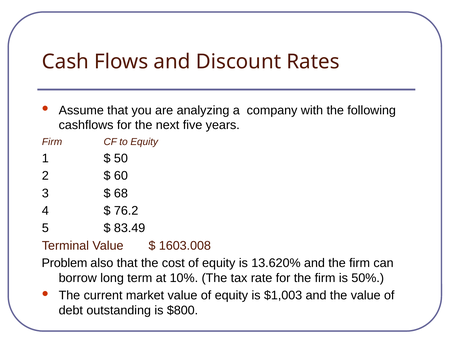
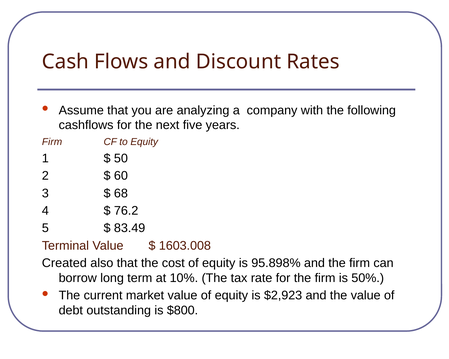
Problem: Problem -> Created
13.620%: 13.620% -> 95.898%
$1,003: $1,003 -> $2,923
